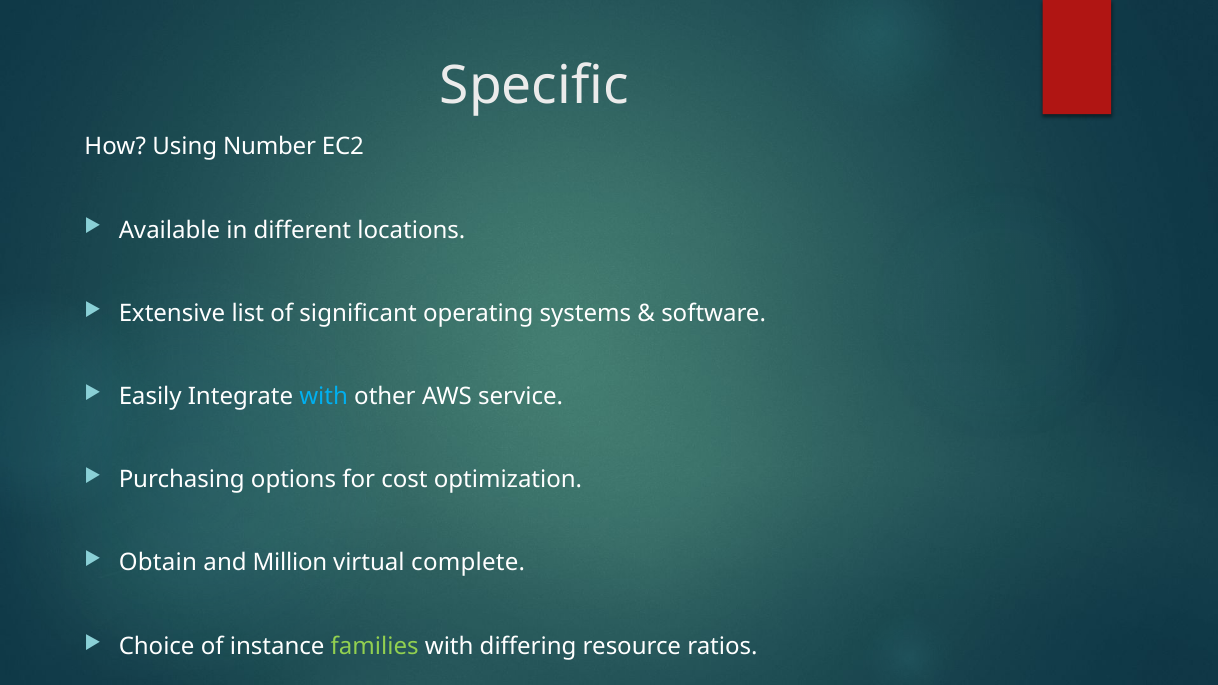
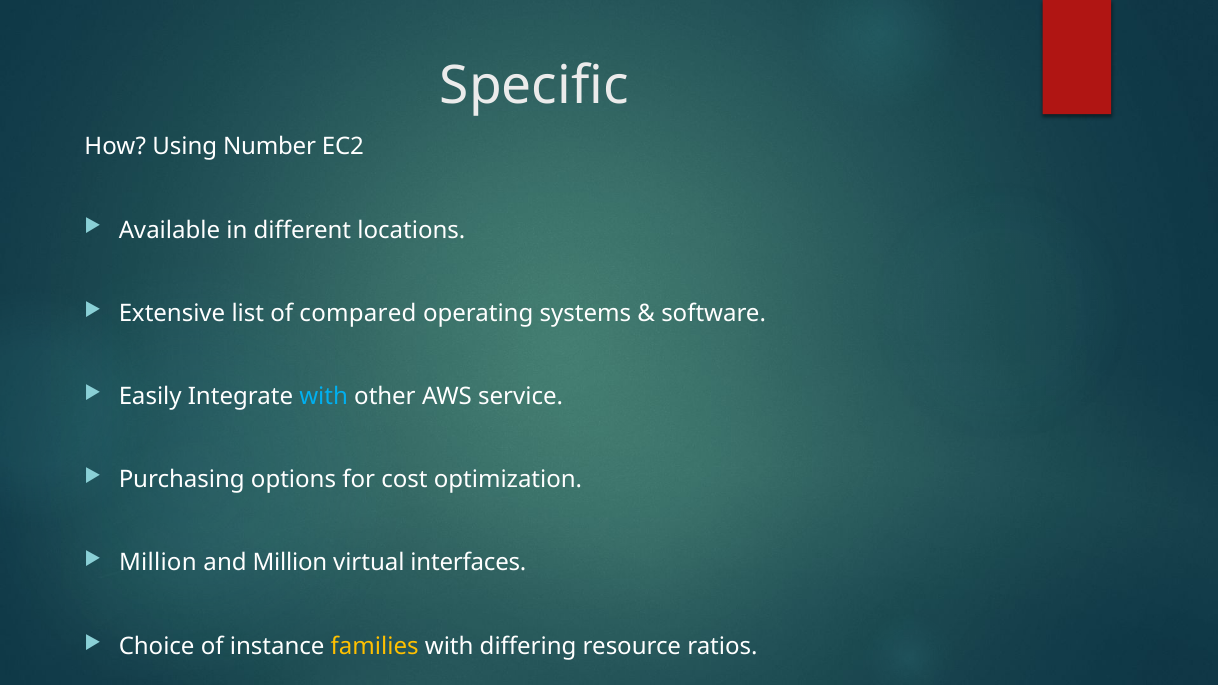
significant: significant -> compared
Obtain at (158, 563): Obtain -> Million
complete: complete -> interfaces
families colour: light green -> yellow
